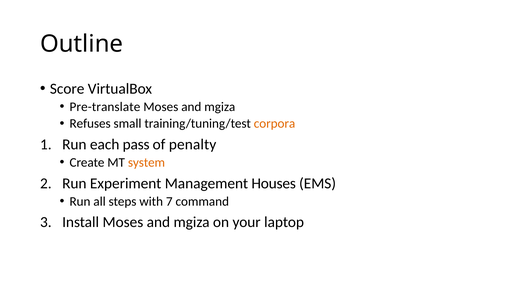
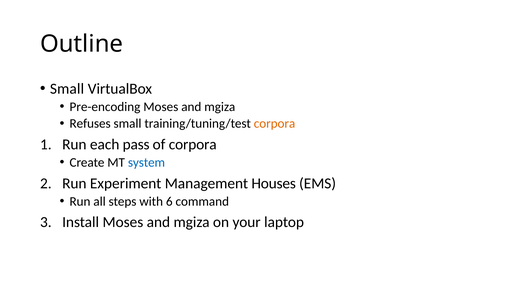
Score at (67, 89): Score -> Small
Pre-translate: Pre-translate -> Pre-encoding
of penalty: penalty -> corpora
system colour: orange -> blue
7: 7 -> 6
